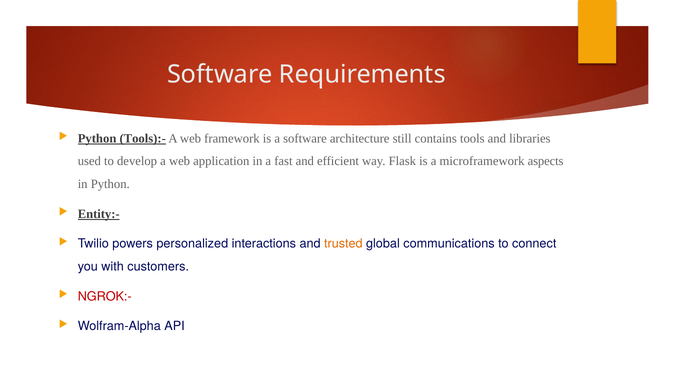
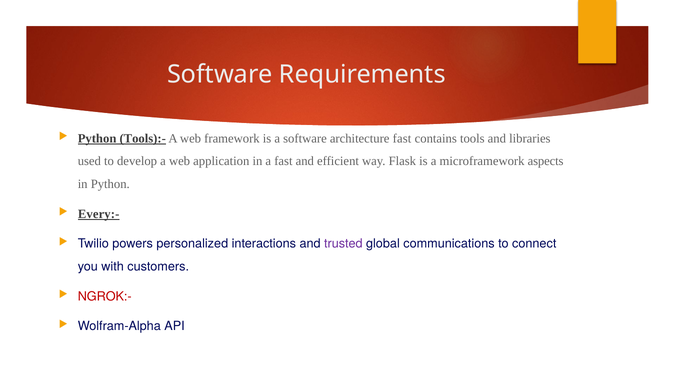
architecture still: still -> fast
Entity:-: Entity:- -> Every:-
trusted colour: orange -> purple
